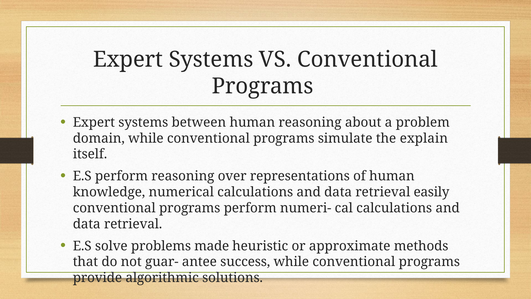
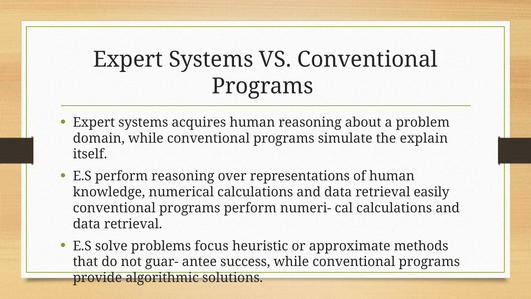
between: between -> acquires
made: made -> focus
